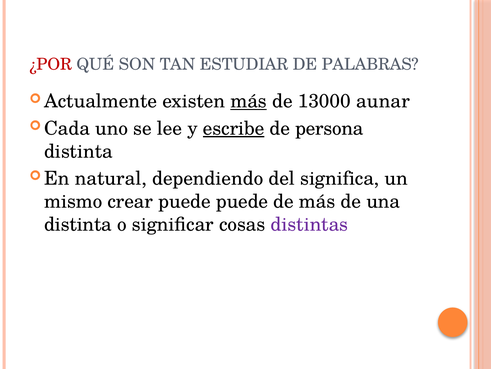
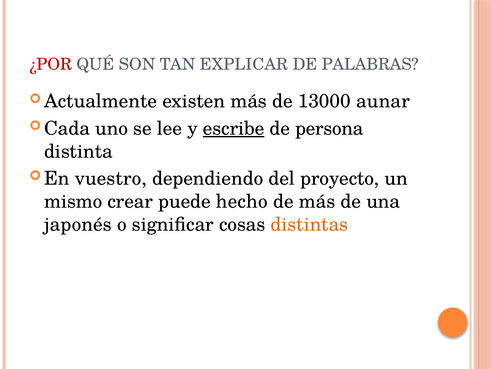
ESTUDIAR: ESTUDIAR -> EXPLICAR
más at (249, 101) underline: present -> none
natural: natural -> vuestro
significa: significa -> proyecto
puede puede: puede -> hecho
distinta at (78, 224): distinta -> japonés
distintas colour: purple -> orange
